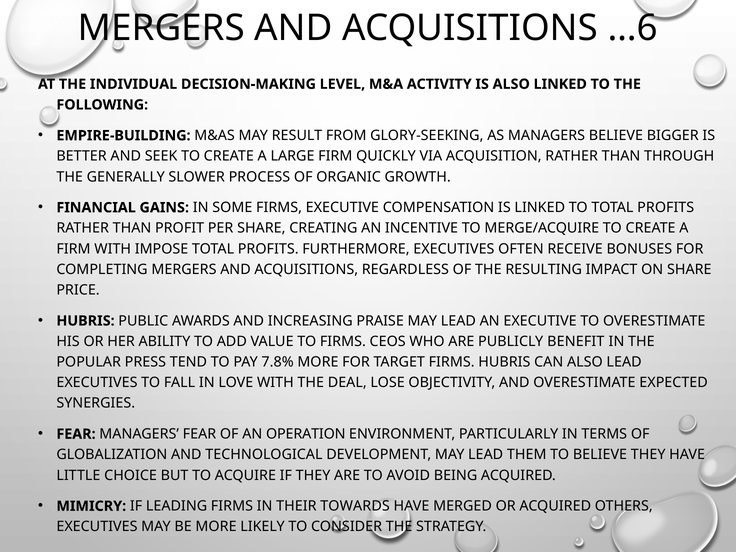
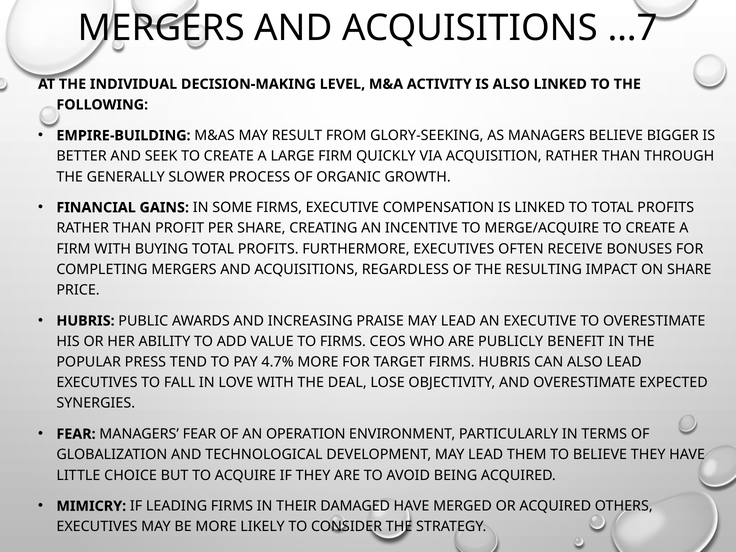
…6: …6 -> …7
IMPOSE: IMPOSE -> BUYING
7.8%: 7.8% -> 4.7%
TOWARDS: TOWARDS -> DAMAGED
